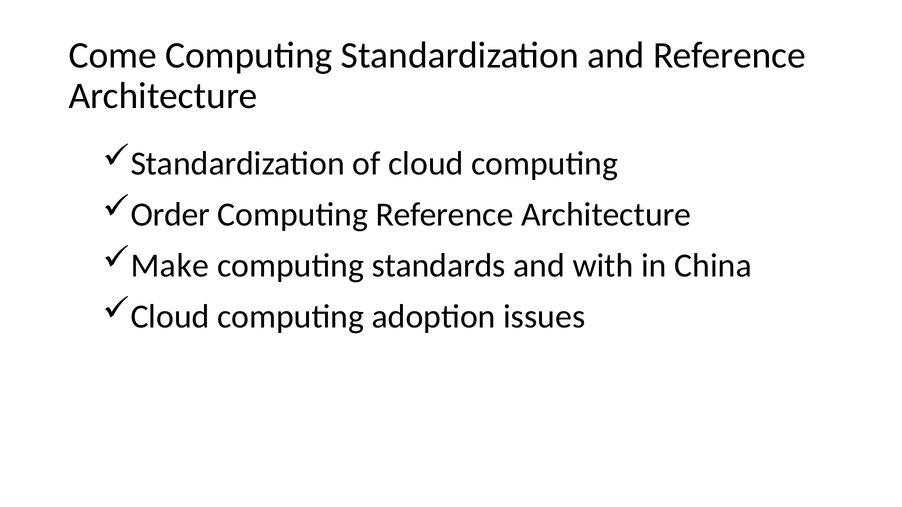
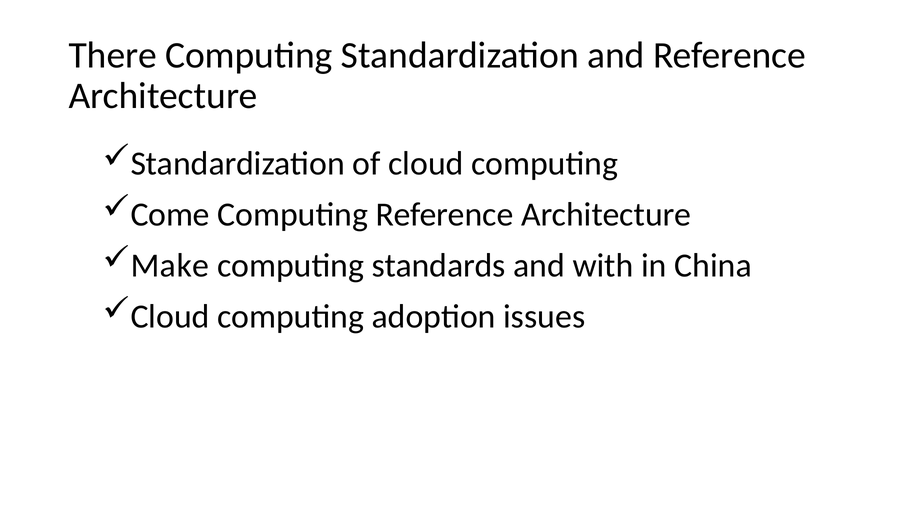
Come: Come -> There
Order: Order -> Come
